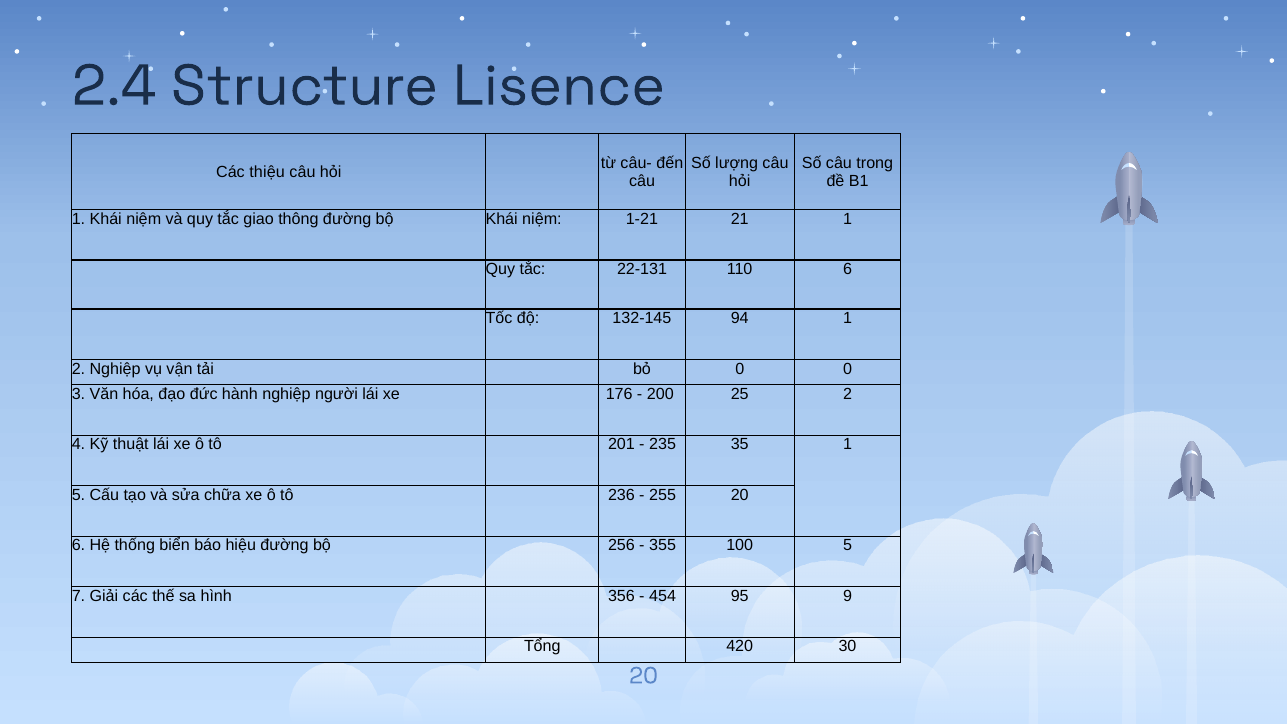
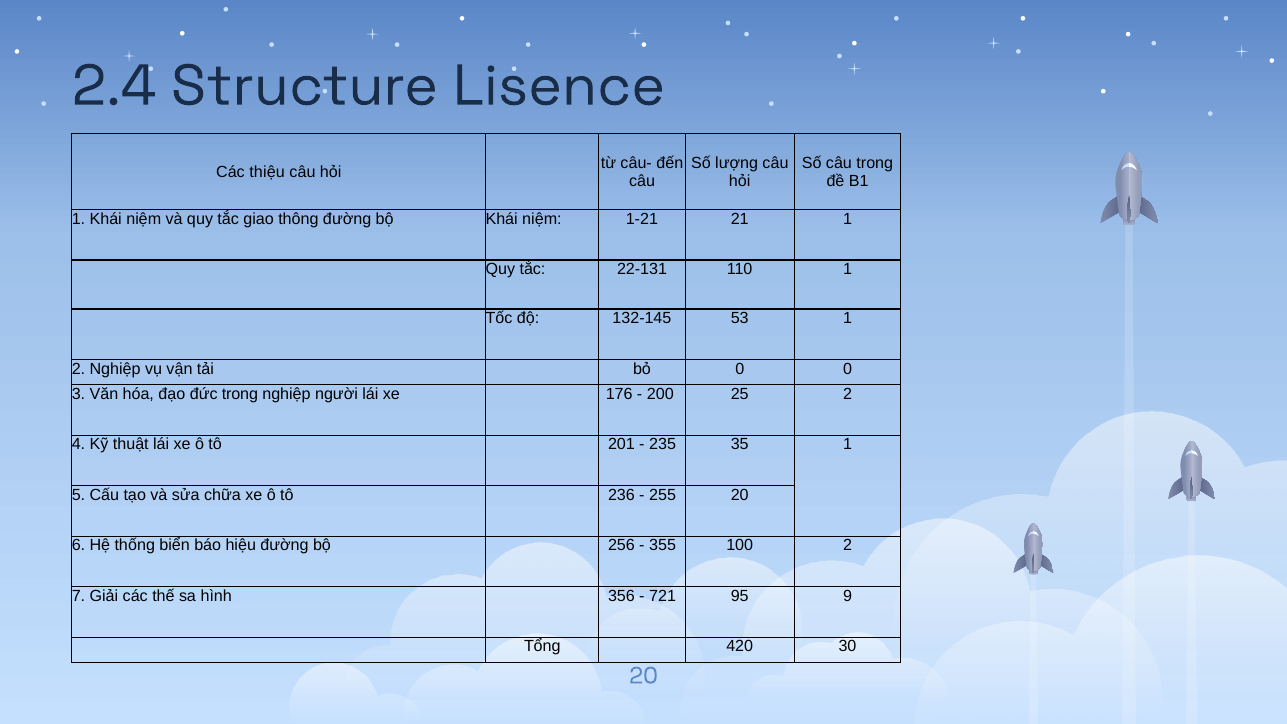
110 6: 6 -> 1
94: 94 -> 53
đức hành: hành -> trong
100 5: 5 -> 2
454: 454 -> 721
